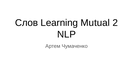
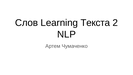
Mutual: Mutual -> Текста
